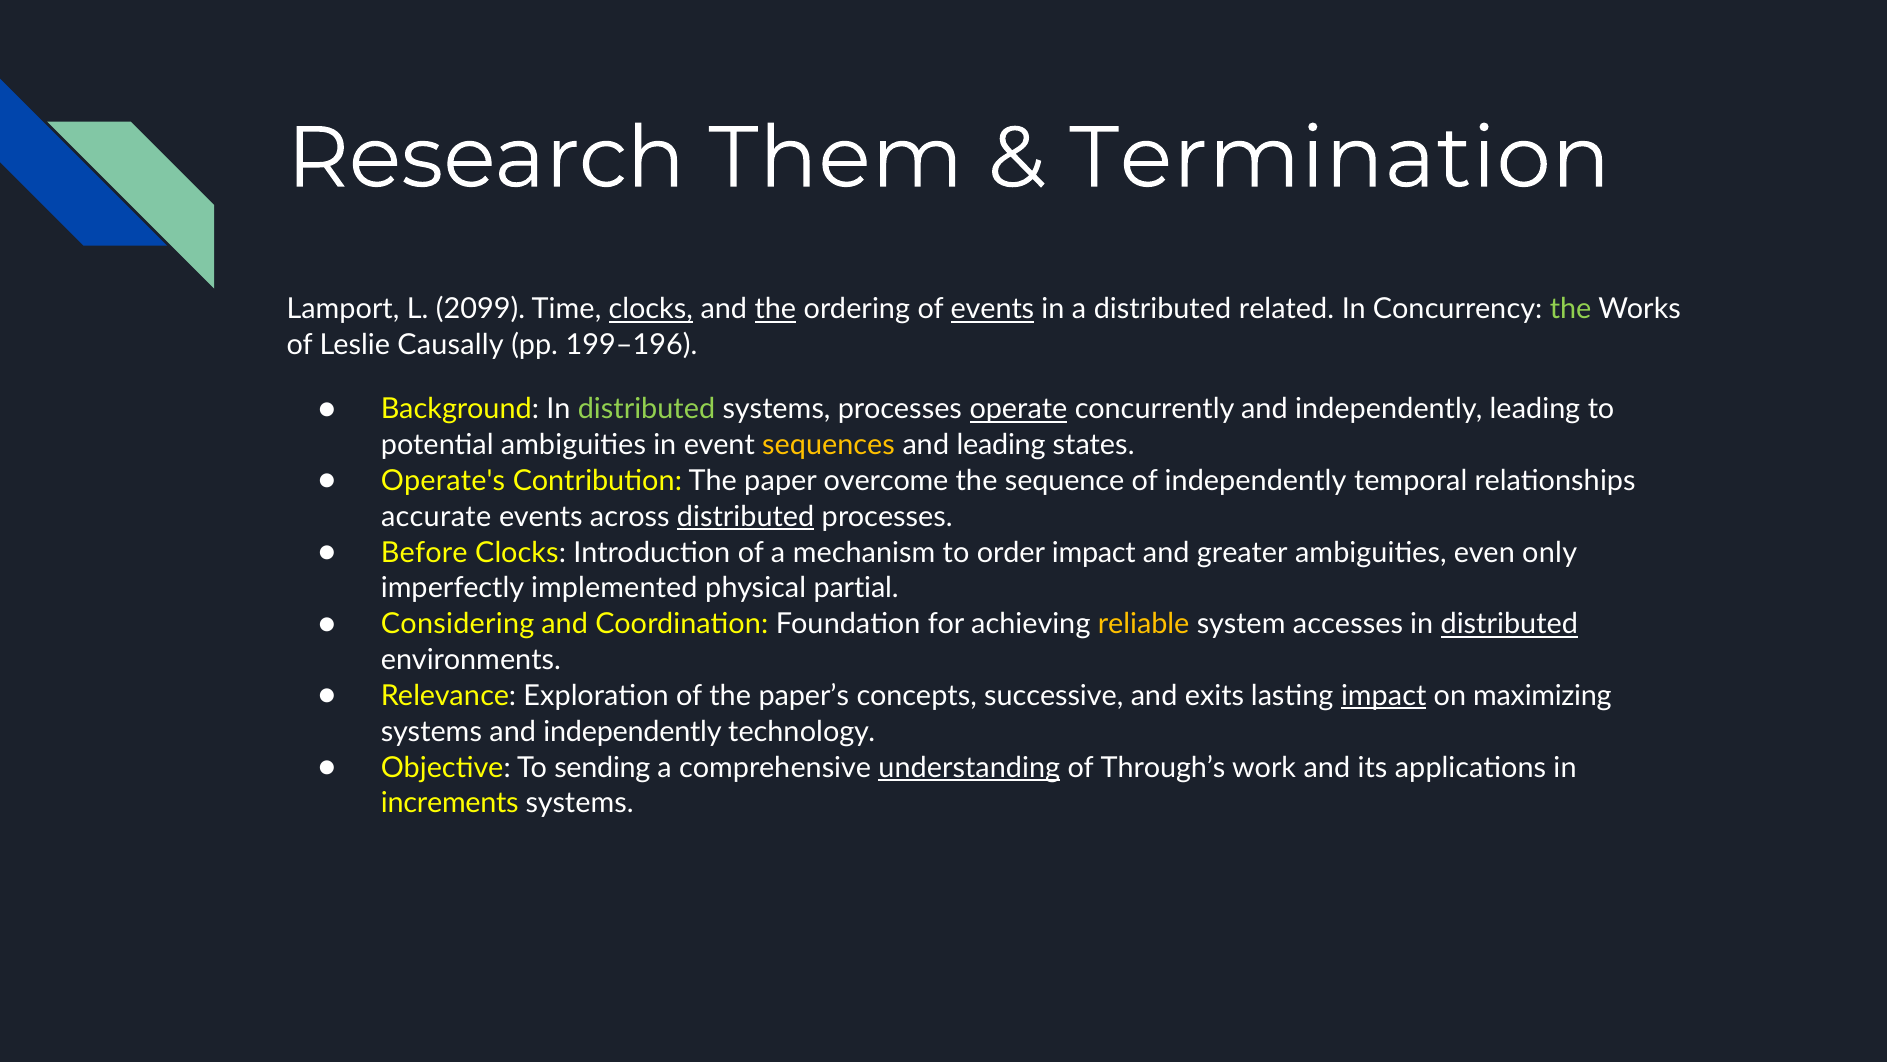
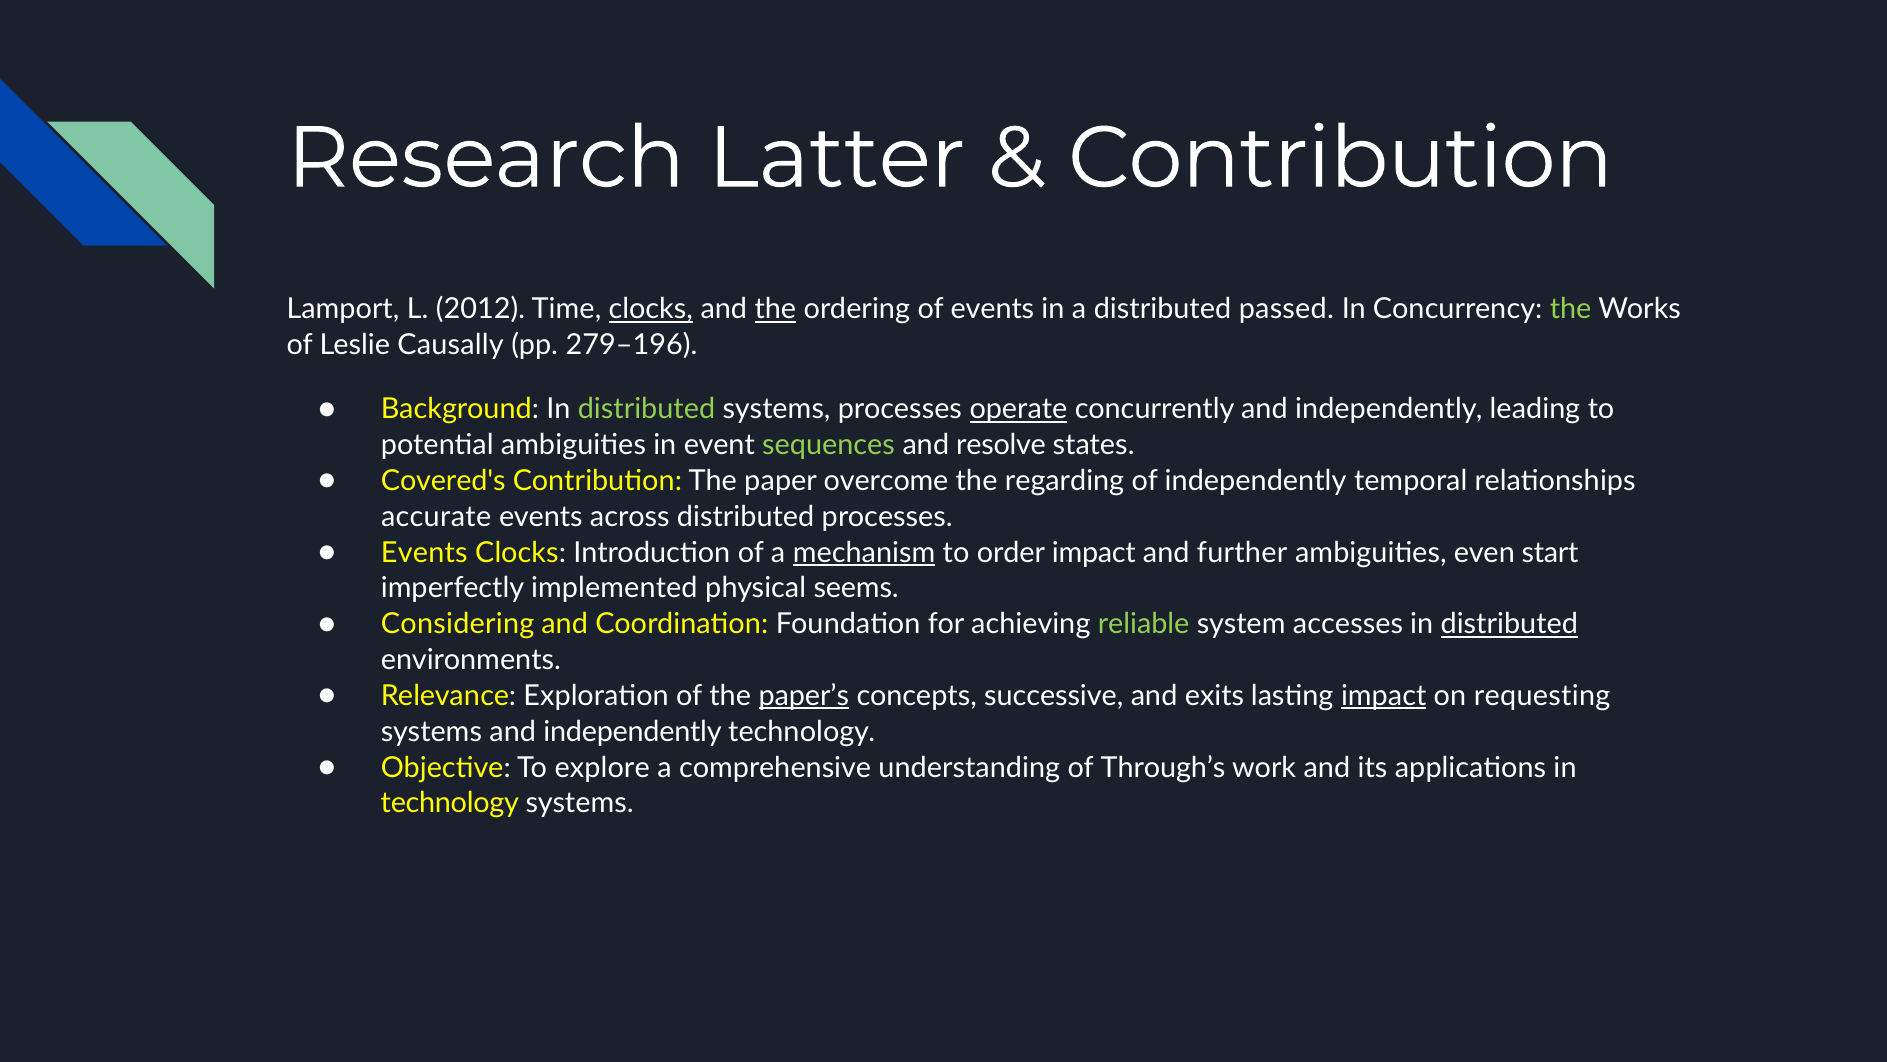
Them: Them -> Latter
Termination at (1340, 158): Termination -> Contribution
2099: 2099 -> 2012
events at (992, 309) underline: present -> none
related: related -> passed
199–196: 199–196 -> 279–196
sequences colour: yellow -> light green
and leading: leading -> resolve
Operate's: Operate's -> Covered's
sequence: sequence -> regarding
distributed at (746, 517) underline: present -> none
Before at (424, 552): Before -> Events
mechanism underline: none -> present
greater: greater -> further
only: only -> start
partial: partial -> seems
reliable colour: yellow -> light green
paper’s underline: none -> present
maximizing: maximizing -> requesting
sending: sending -> explore
understanding underline: present -> none
increments at (450, 803): increments -> technology
